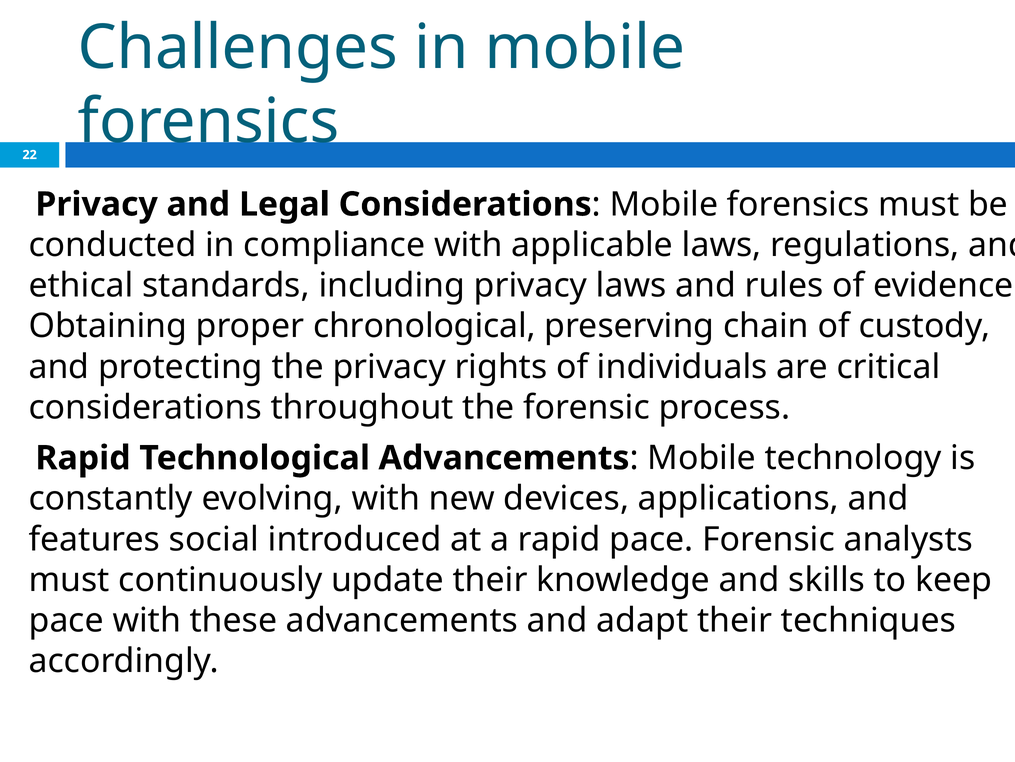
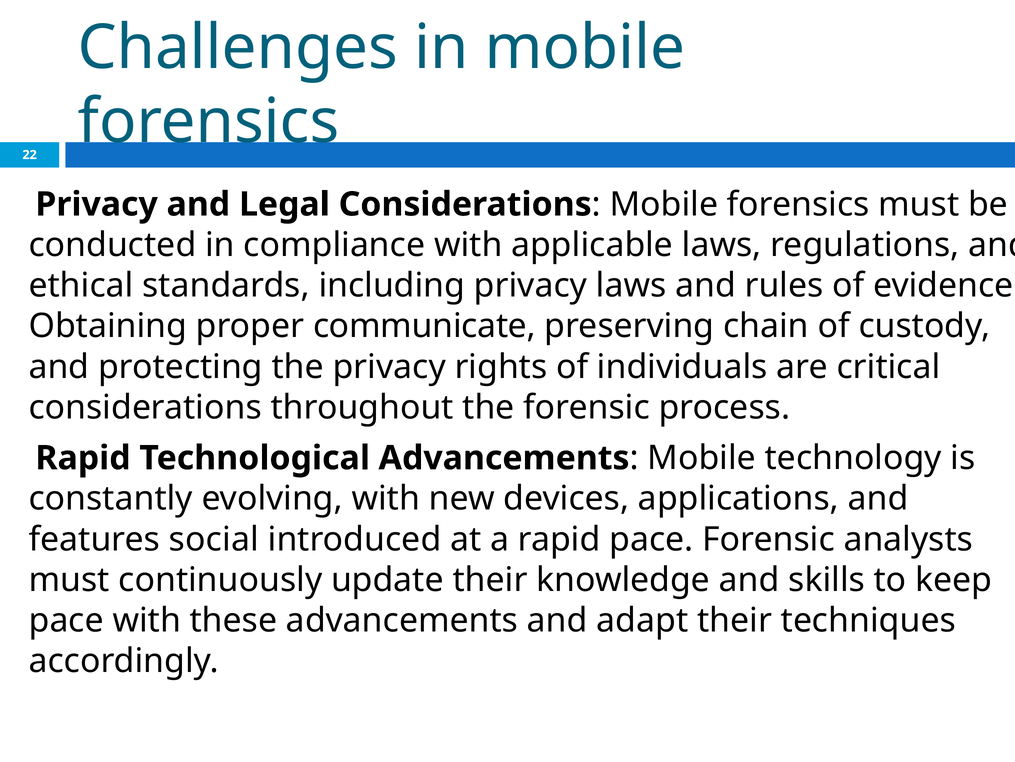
chronological: chronological -> communicate
